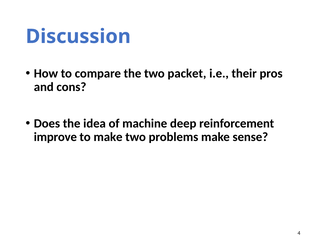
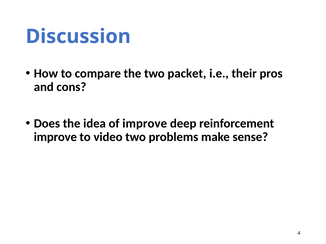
of machine: machine -> improve
to make: make -> video
